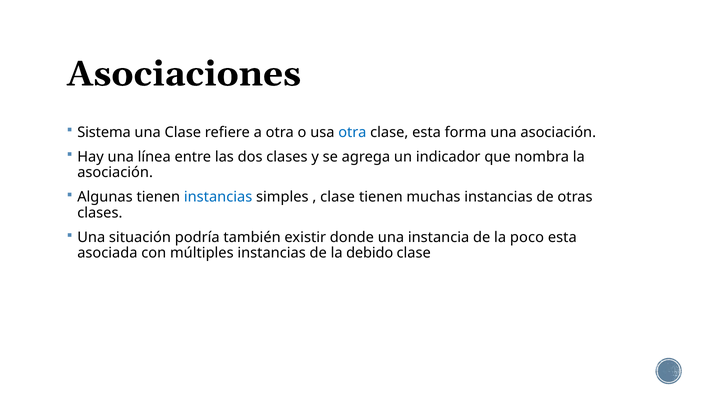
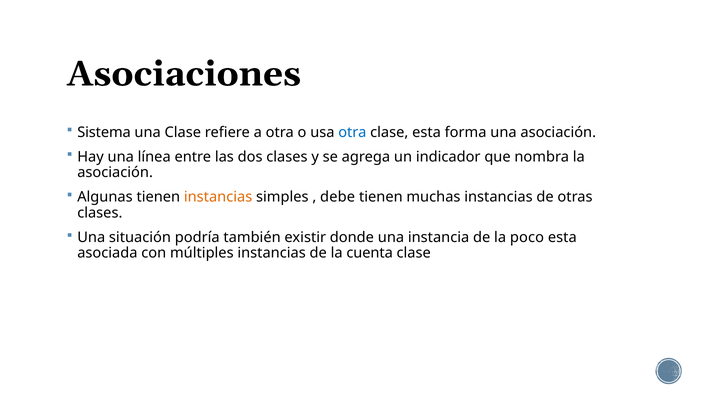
instancias at (218, 197) colour: blue -> orange
clase at (338, 197): clase -> debe
debido: debido -> cuenta
